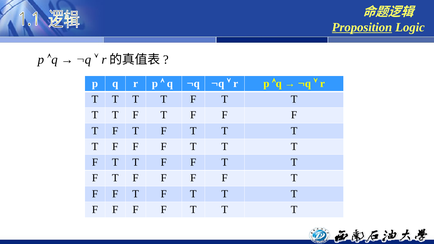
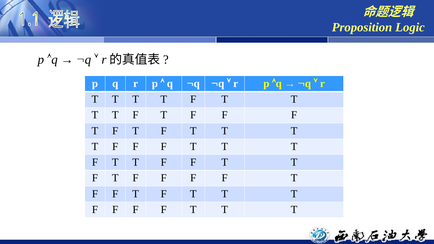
Proposition underline: present -> none
